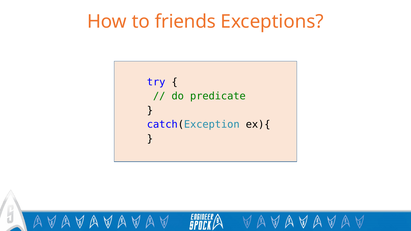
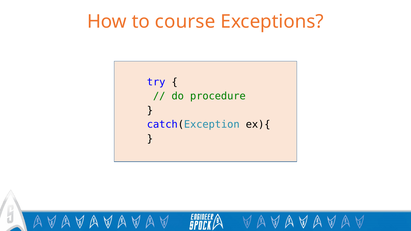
friends: friends -> course
predicate: predicate -> procedure
